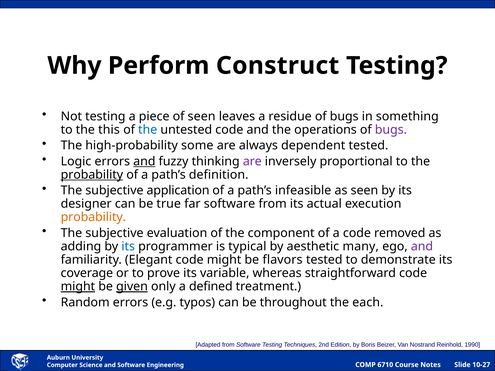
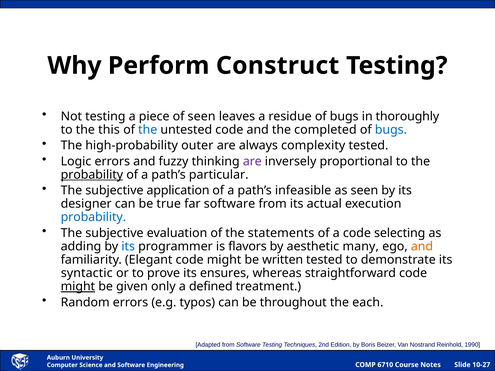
something: something -> thoroughly
operations: operations -> completed
bugs at (391, 130) colour: purple -> blue
some: some -> outer
dependent: dependent -> complexity
and at (144, 161) underline: present -> none
definition: definition -> particular
probability at (93, 217) colour: orange -> blue
component: component -> statements
removed: removed -> selecting
typical: typical -> flavors
and at (422, 247) colour: purple -> orange
flavors: flavors -> written
coverage: coverage -> syntactic
variable: variable -> ensures
given underline: present -> none
